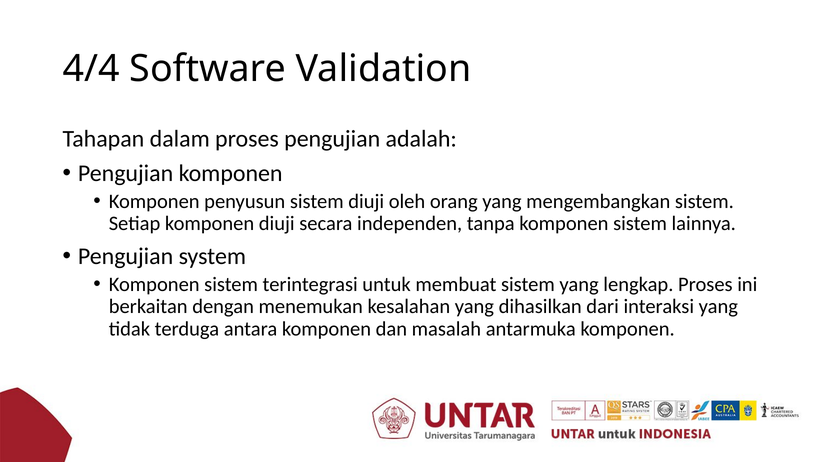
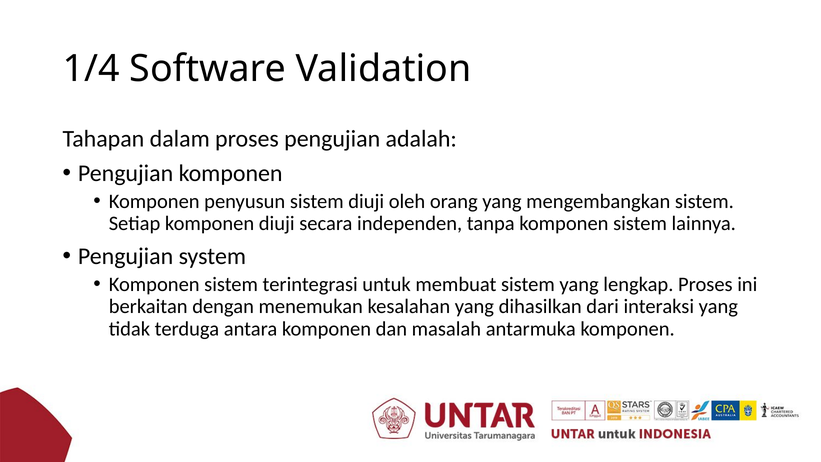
4/4: 4/4 -> 1/4
